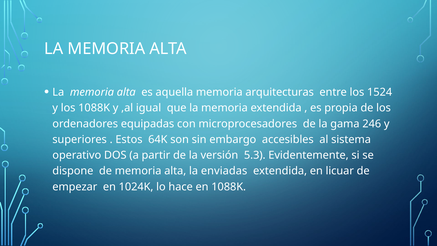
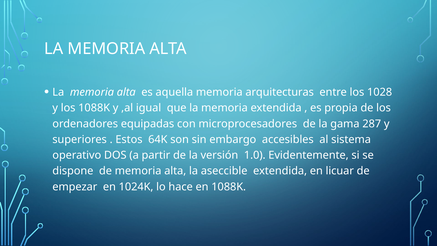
1524: 1524 -> 1028
246: 246 -> 287
5.3: 5.3 -> 1.0
enviadas: enviadas -> aseccible
